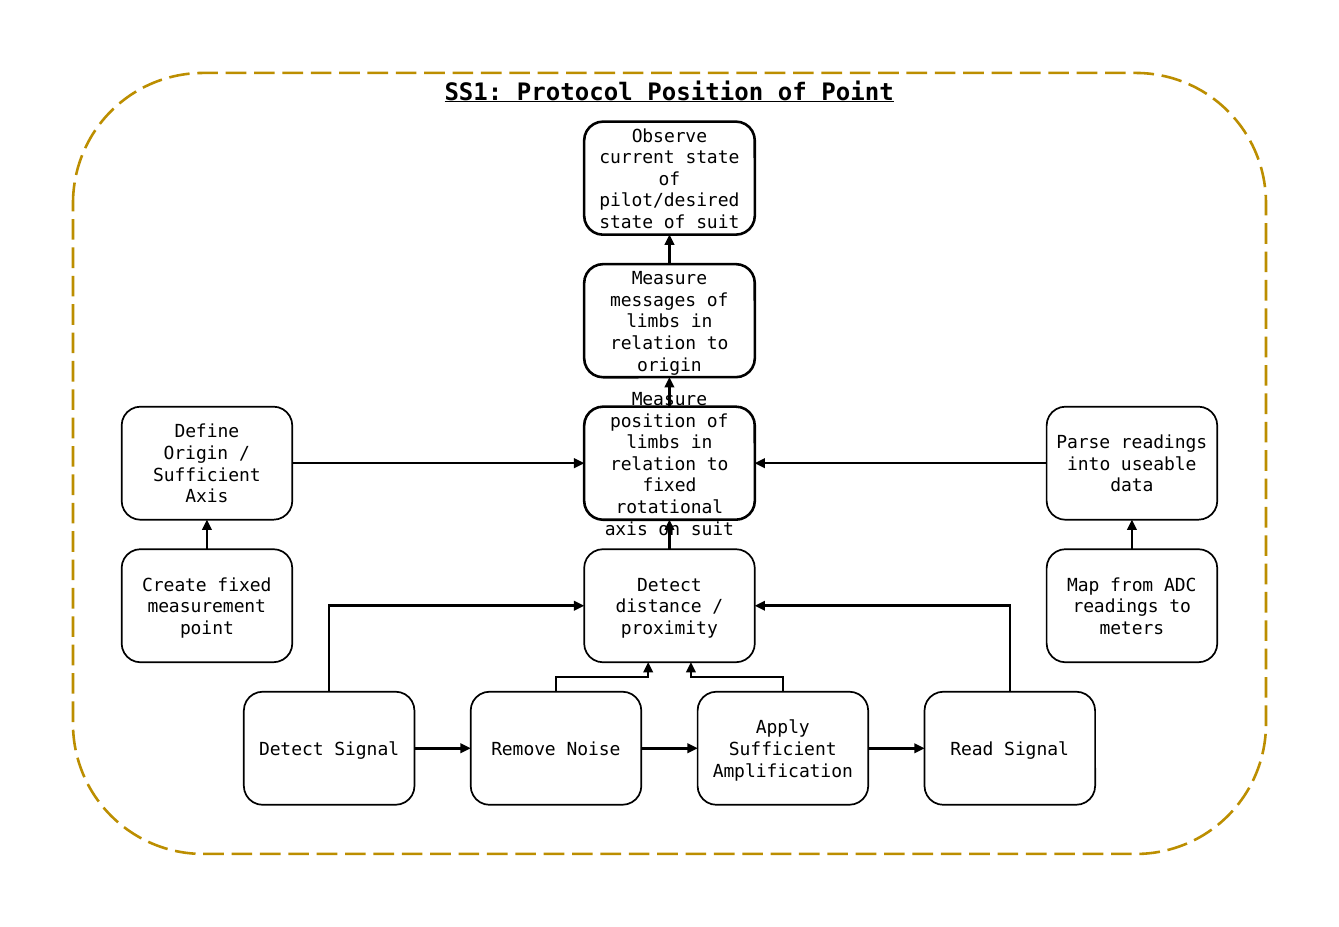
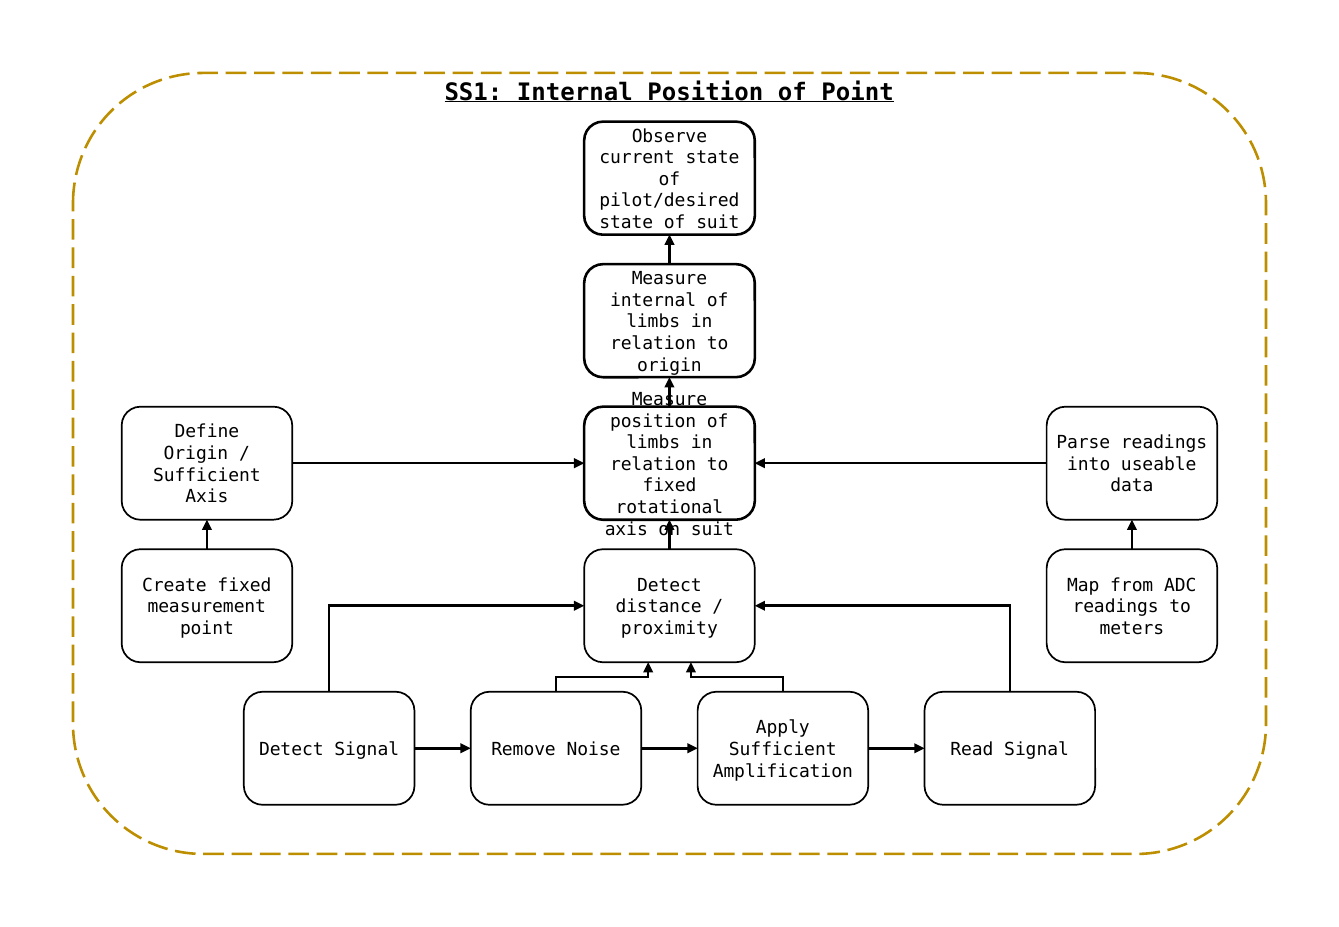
SS1 Protocol: Protocol -> Internal
messages at (653, 300): messages -> internal
